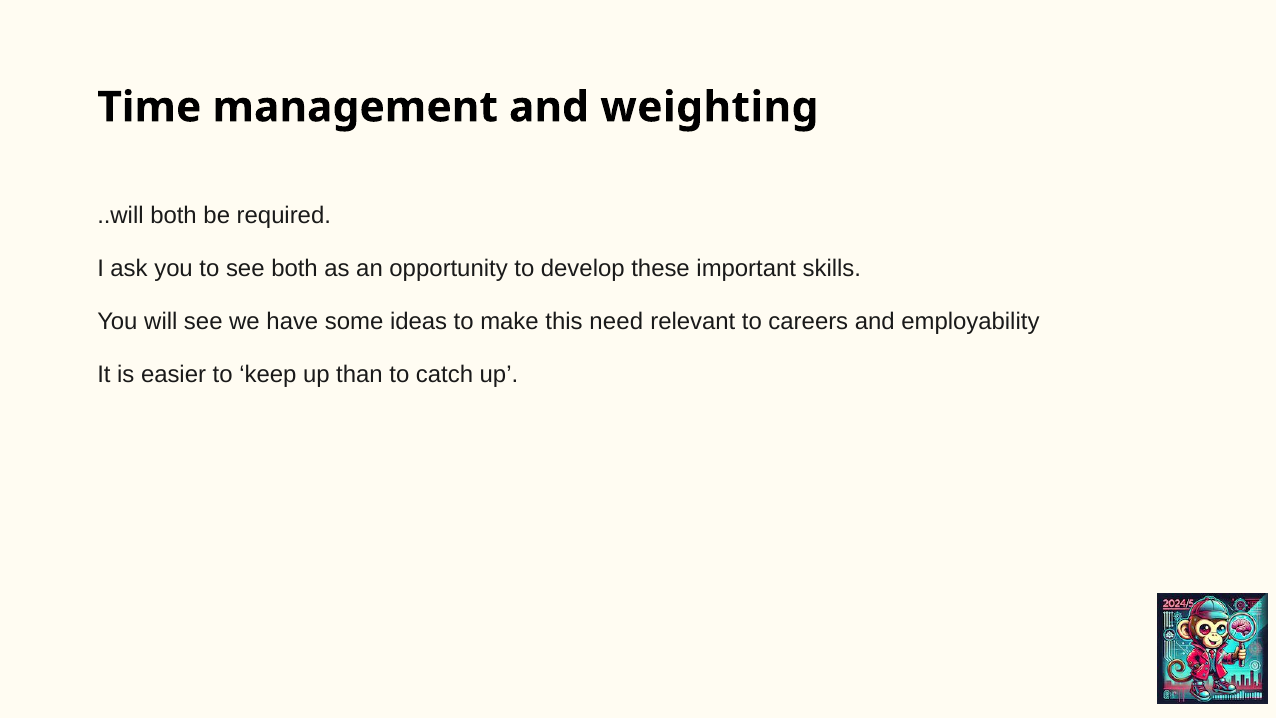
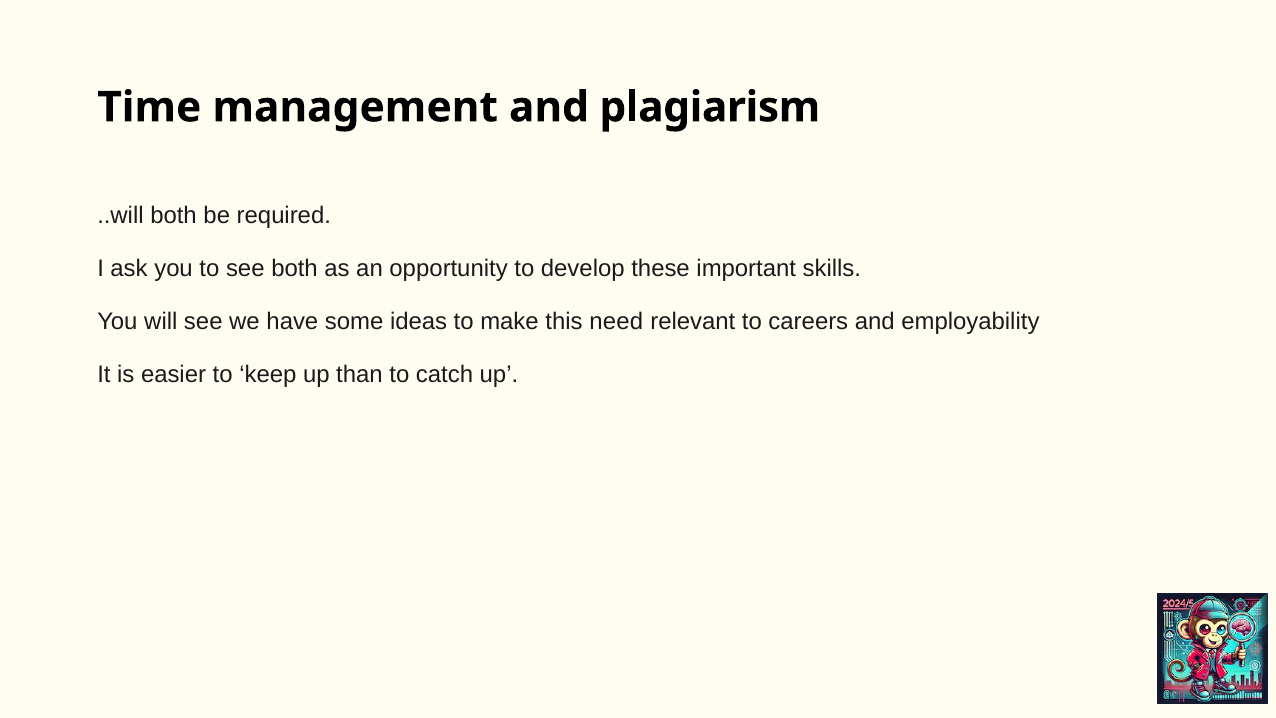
weighting: weighting -> plagiarism
